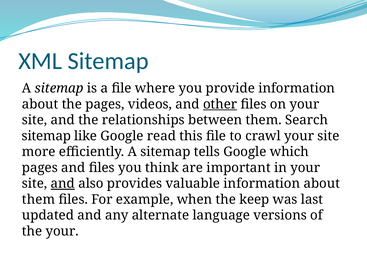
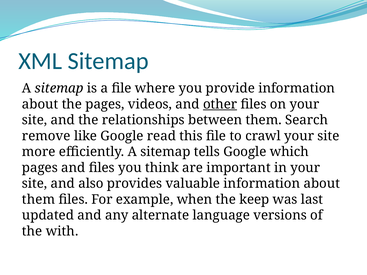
sitemap at (46, 136): sitemap -> remove
and at (63, 184) underline: present -> none
the your: your -> with
